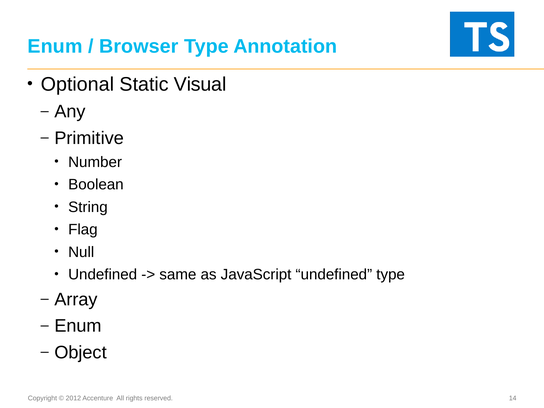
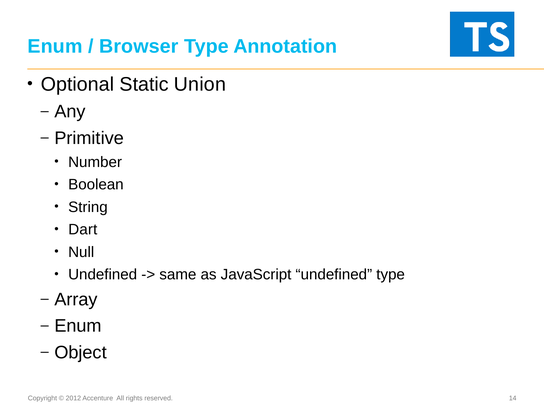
Visual: Visual -> Union
Flag: Flag -> Dart
